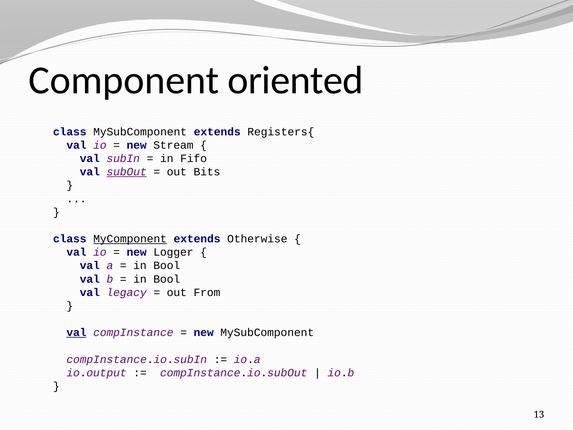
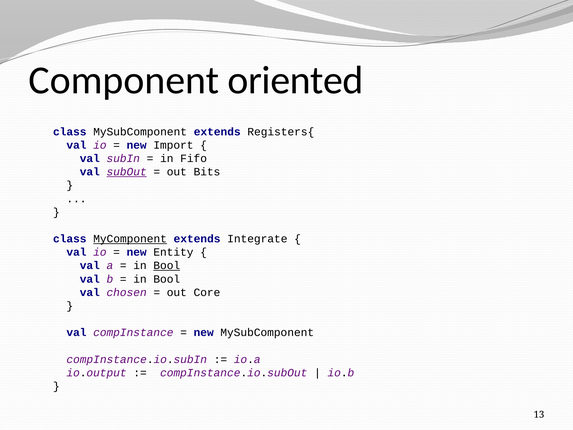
Stream: Stream -> Import
Otherwise: Otherwise -> Integrate
Logger: Logger -> Entity
Bool at (167, 265) underline: none -> present
legacy: legacy -> chosen
From: From -> Core
val at (76, 332) underline: present -> none
